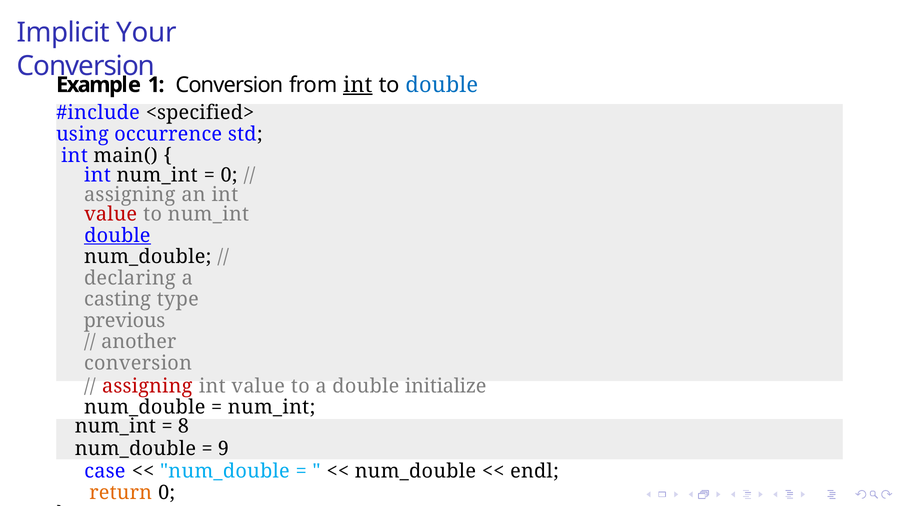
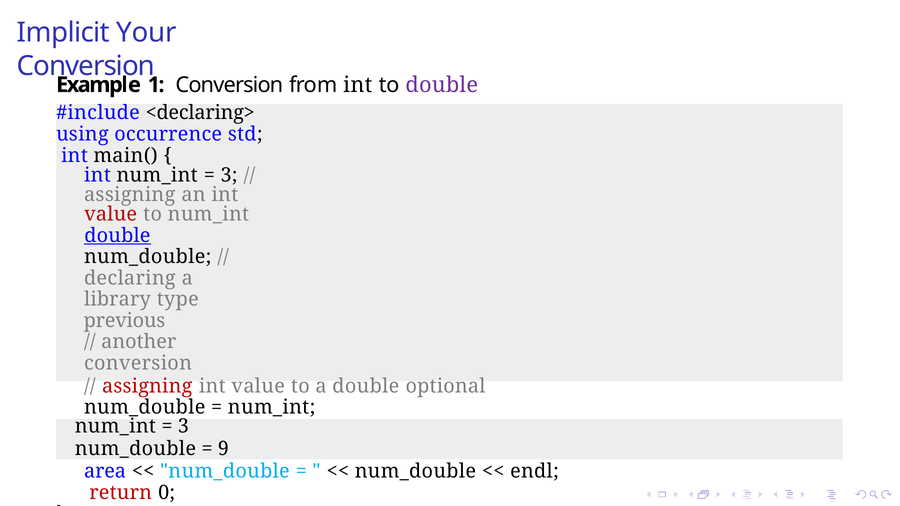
int at (358, 85) underline: present -> none
double at (442, 85) colour: blue -> purple
<specified>: <specified> -> <declaring>
0 at (229, 175): 0 -> 3
casting: casting -> library
initialize: initialize -> optional
8 at (183, 427): 8 -> 3
case: case -> area
return colour: orange -> red
